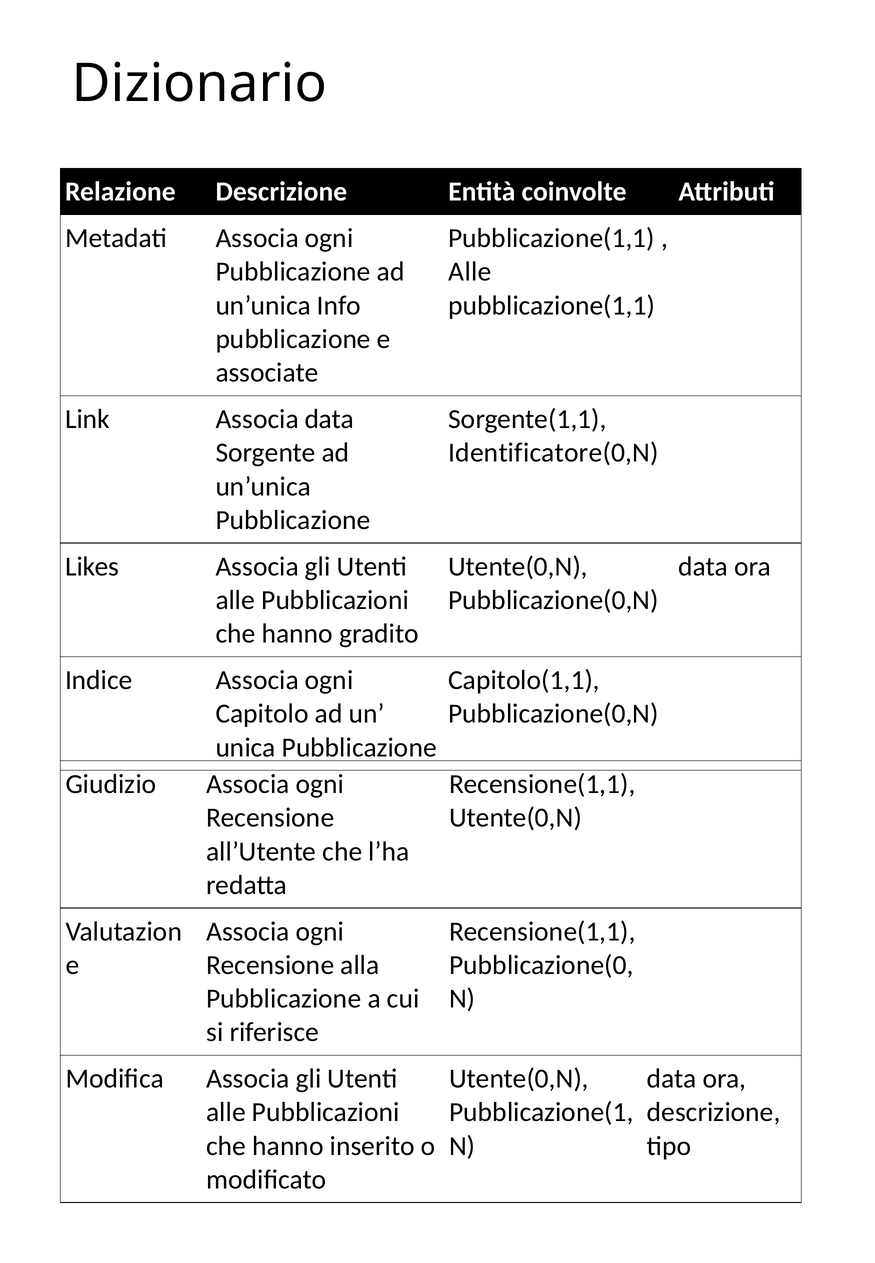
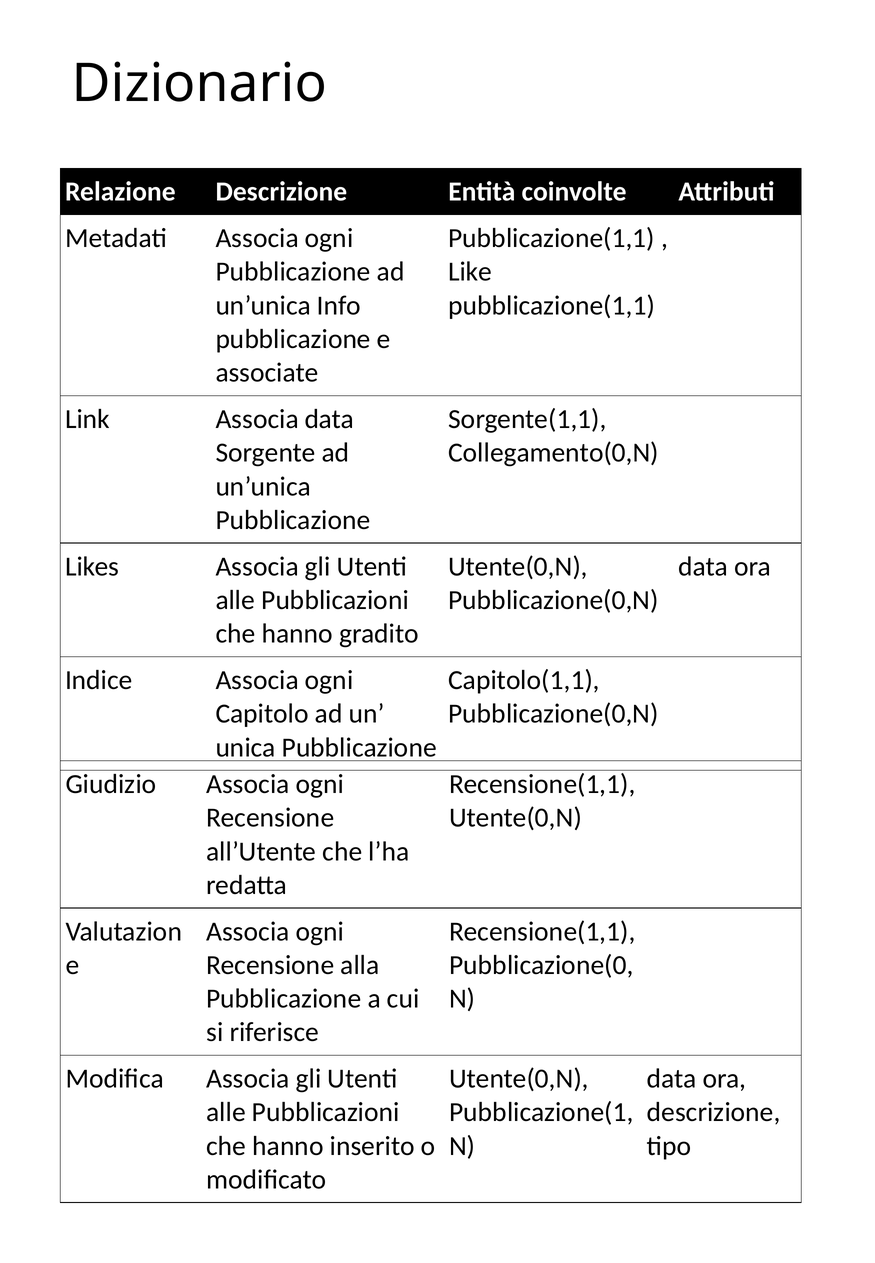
Alle at (470, 272): Alle -> Like
Identificatore(0,N: Identificatore(0,N -> Collegamento(0,N
